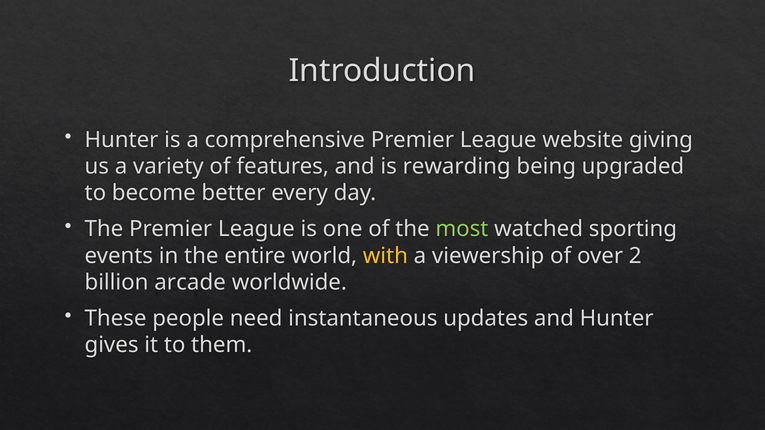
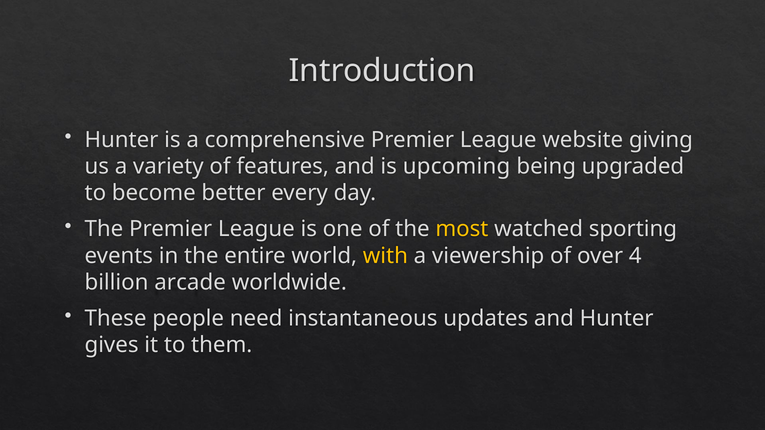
rewarding: rewarding -> upcoming
most colour: light green -> yellow
2: 2 -> 4
